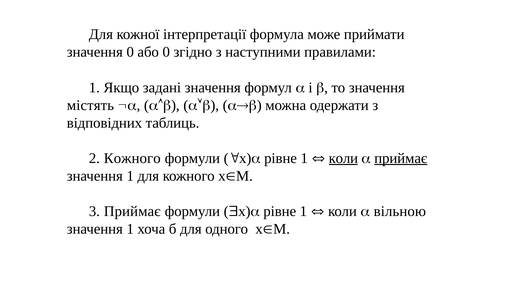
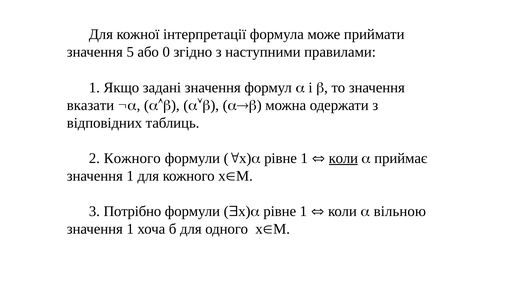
значення 0: 0 -> 5
містять: містять -> вказати
приймає at (401, 158) underline: present -> none
3 Приймає: Приймає -> Потрібно
